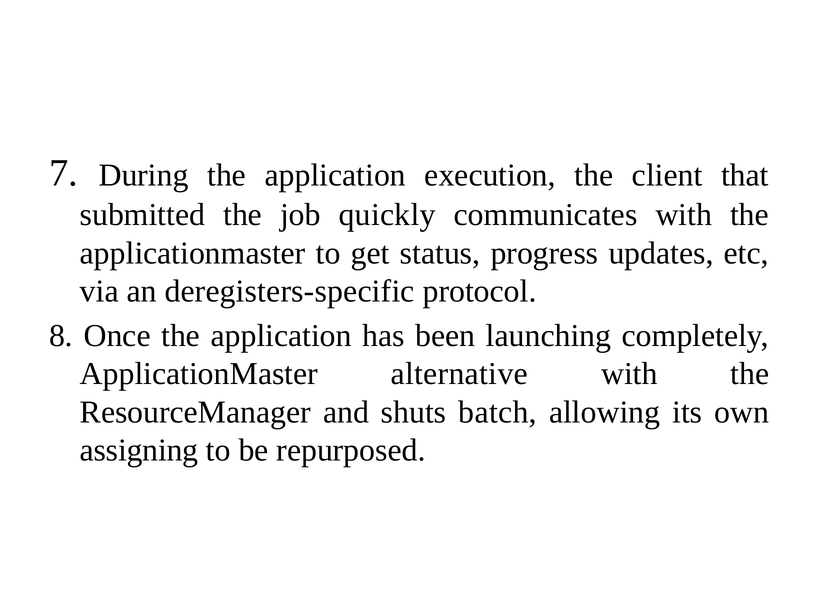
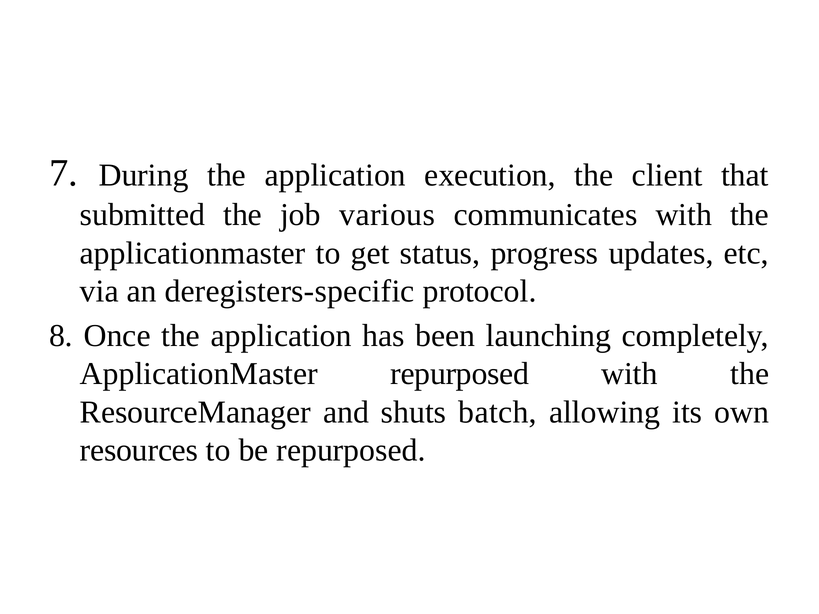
quickly: quickly -> various
ApplicationMaster alternative: alternative -> repurposed
assigning: assigning -> resources
